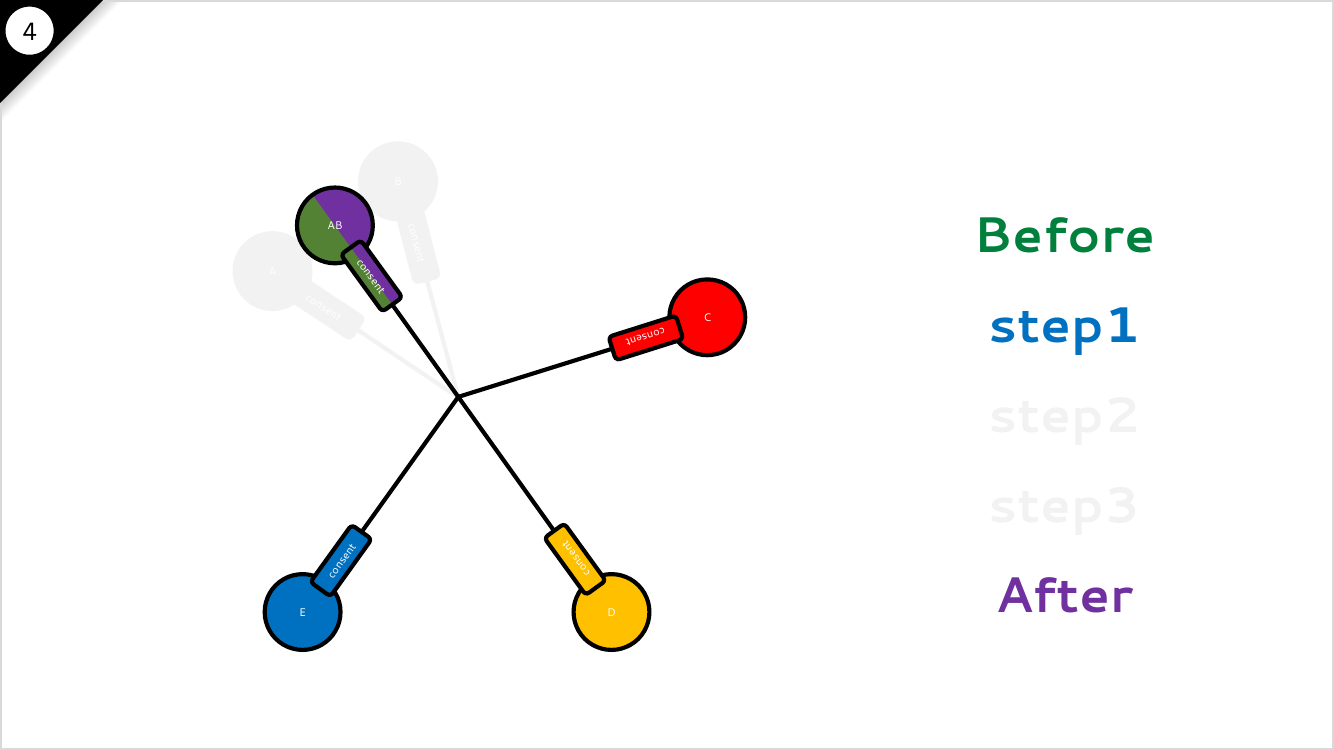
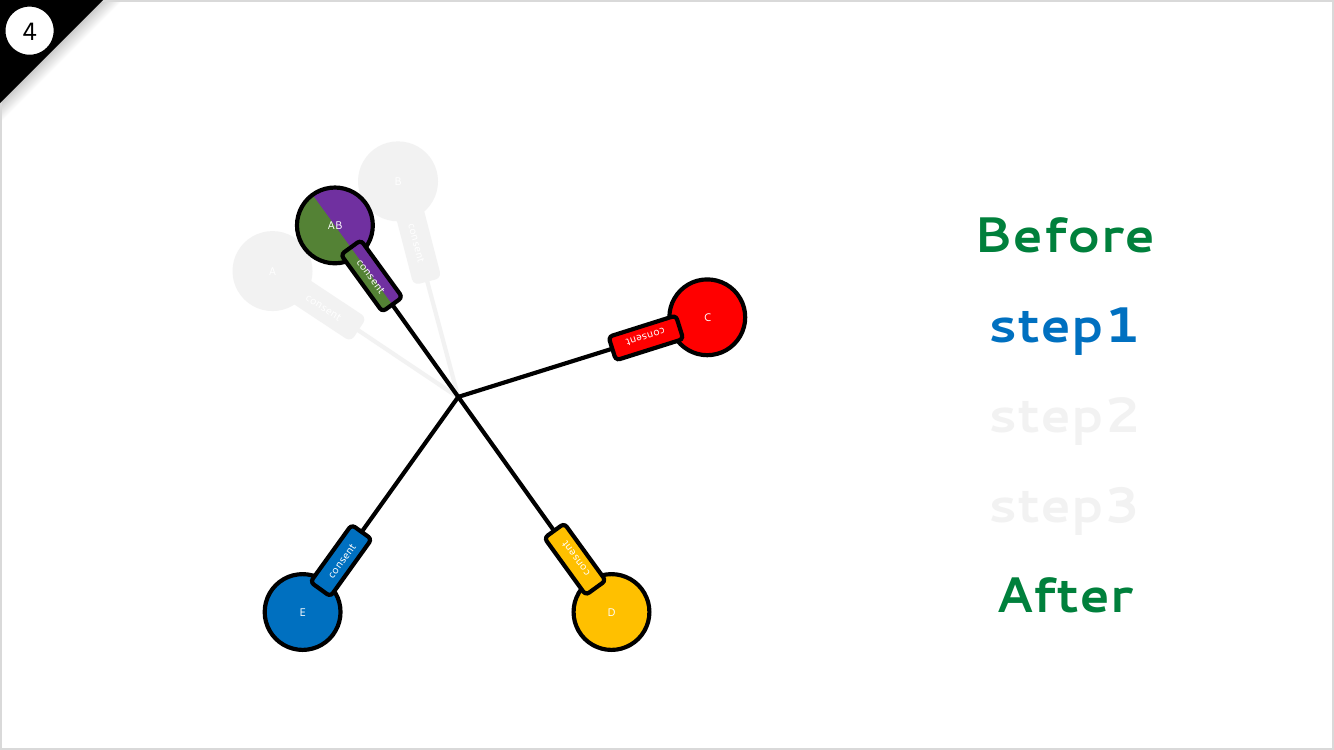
After colour: purple -> green
